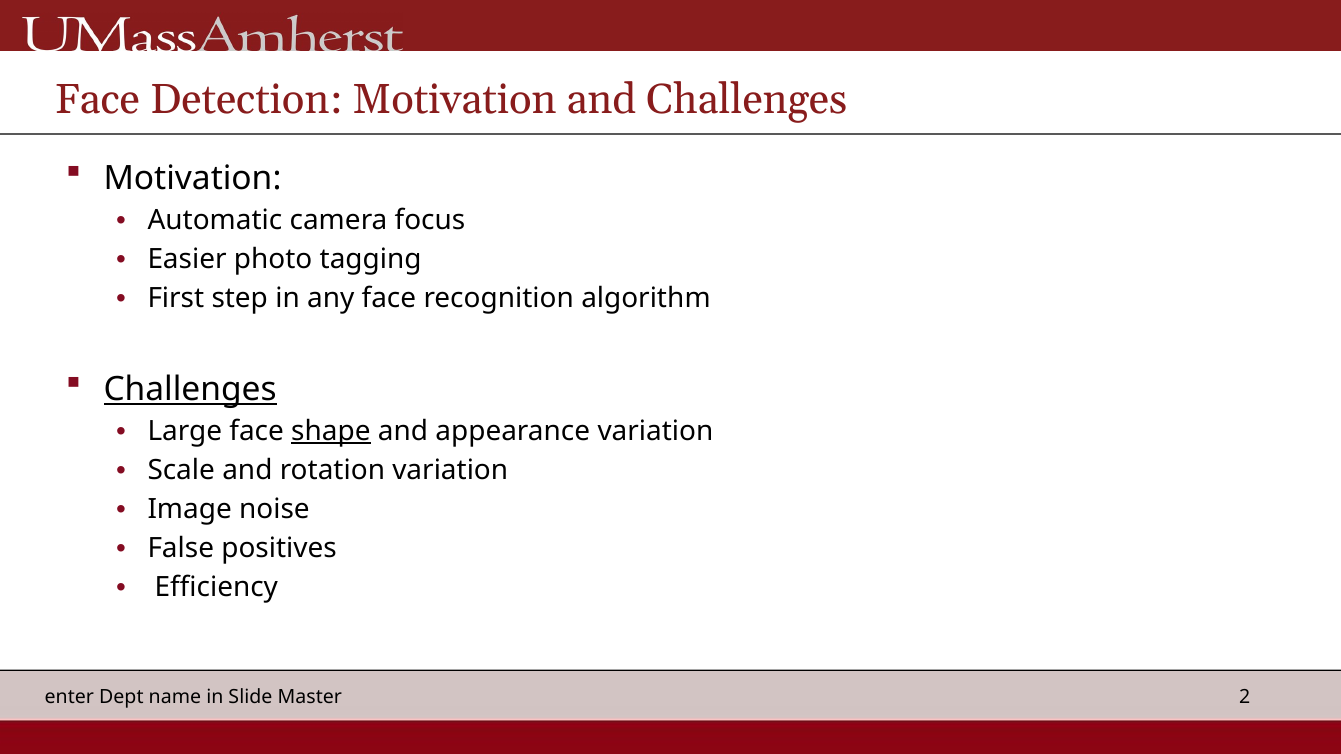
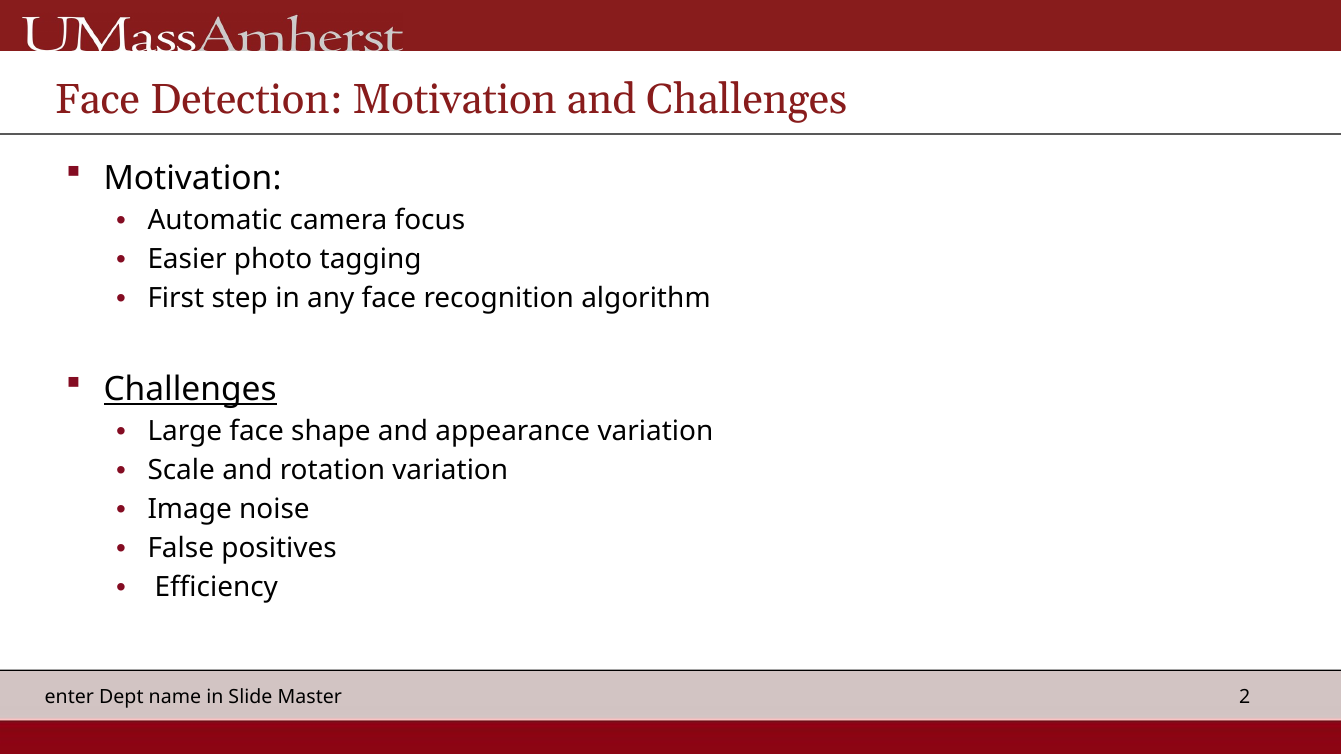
shape underline: present -> none
